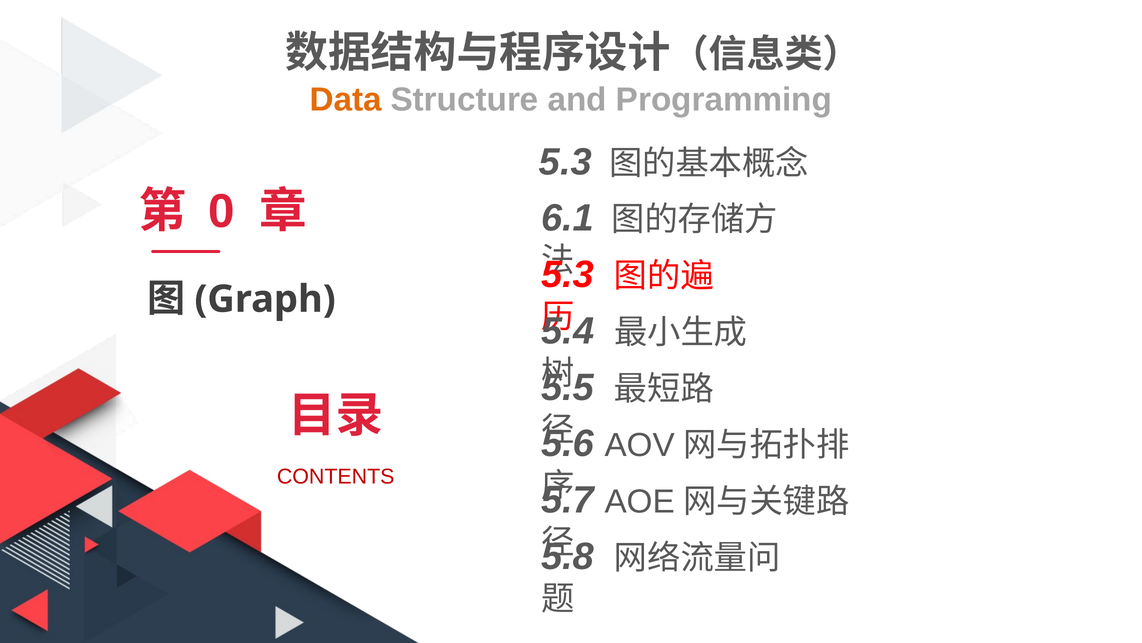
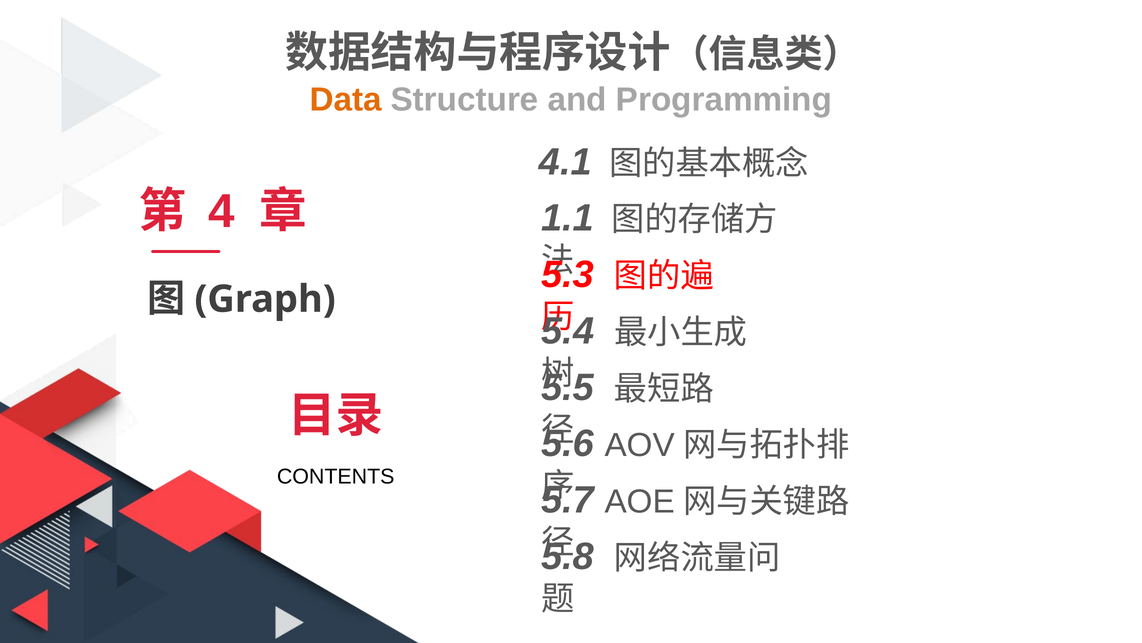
5.3 at (565, 162): 5.3 -> 4.1
0: 0 -> 4
6.1: 6.1 -> 1.1
CONTENTS colour: red -> black
